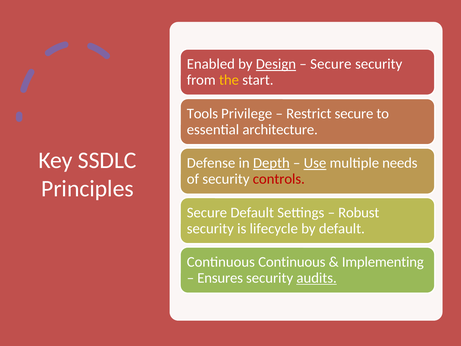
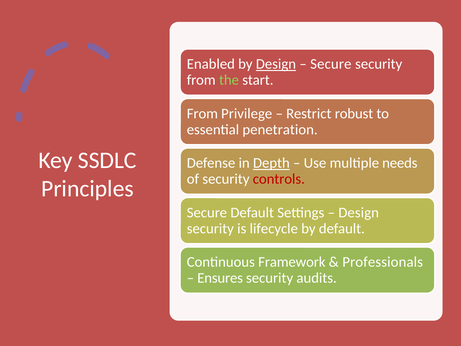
the colour: yellow -> light green
Tools at (202, 113): Tools -> From
Restrict secure: secure -> robust
architecture: architecture -> penetration
Use underline: present -> none
Robust at (359, 212): Robust -> Design
Continuous Continuous: Continuous -> Framework
Implementing: Implementing -> Professionals
audits underline: present -> none
